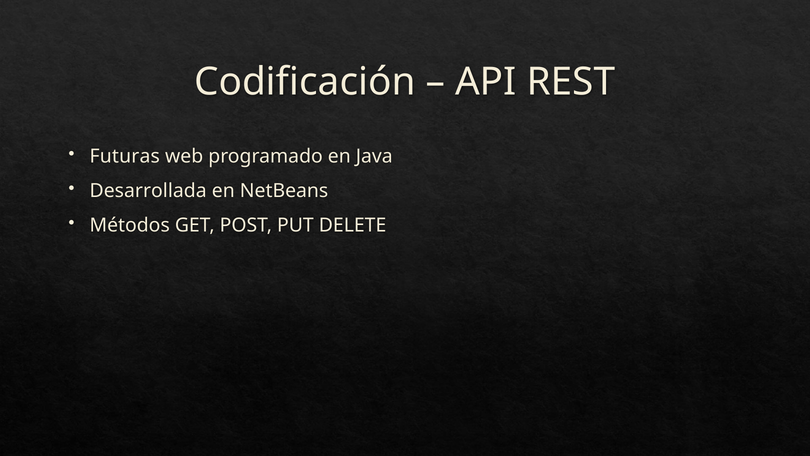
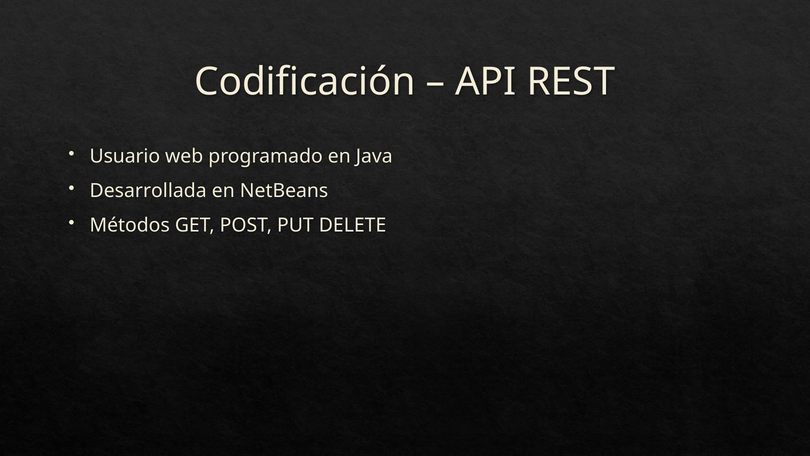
Futuras: Futuras -> Usuario
